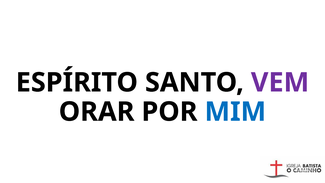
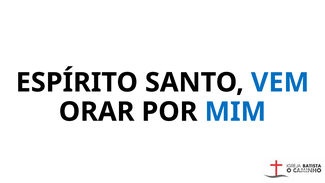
VEM colour: purple -> blue
